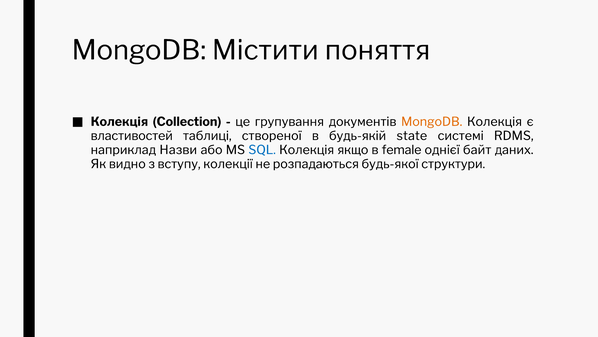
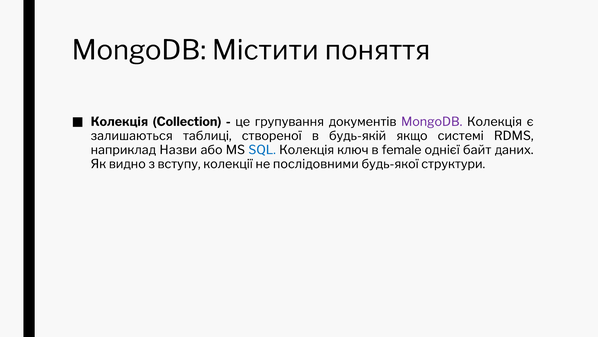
MongoDB at (432, 122) colour: orange -> purple
властивостей: властивостей -> залишаються
state: state -> якщо
якщо: якщо -> ключ
розпадаються: розпадаються -> послідовними
